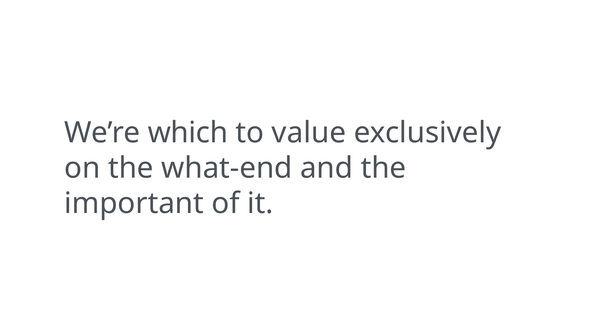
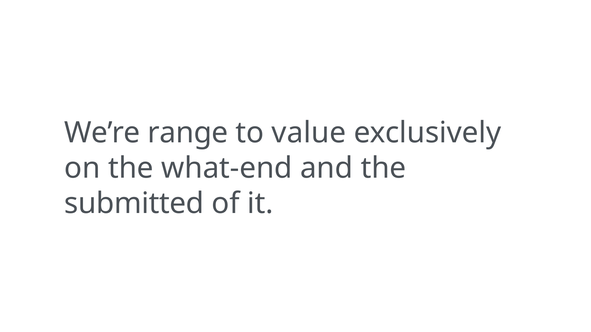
which: which -> range
important: important -> submitted
